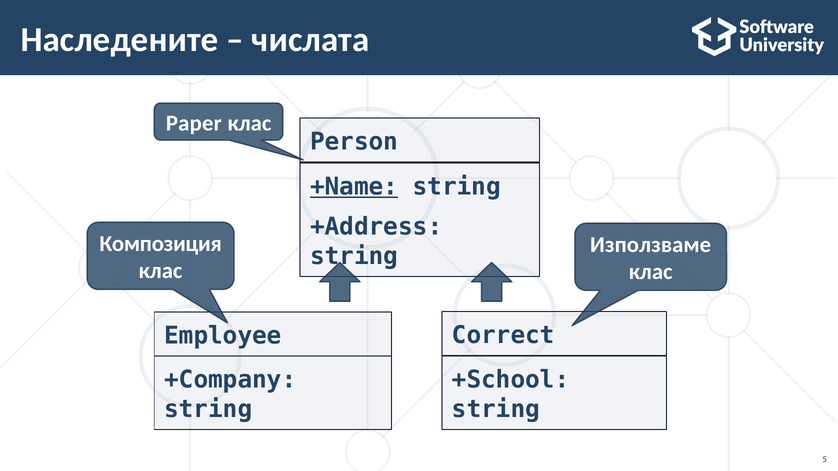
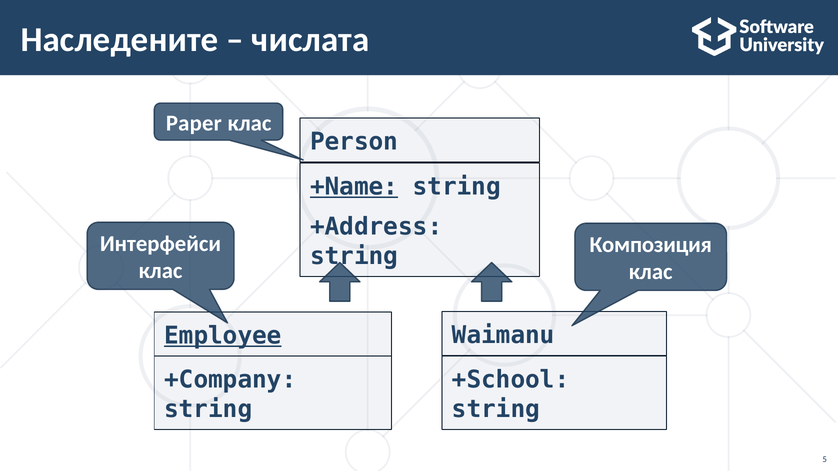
Композиция: Композиция -> Интерфейси
Използваме: Използваме -> Композиция
Correct: Correct -> Waimanu
Employee underline: none -> present
